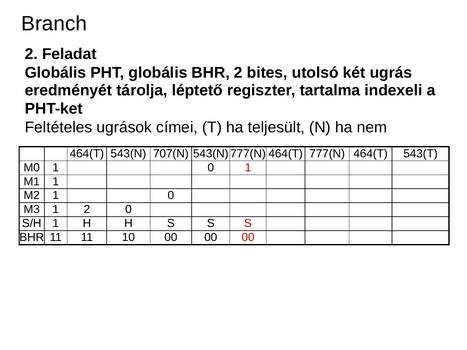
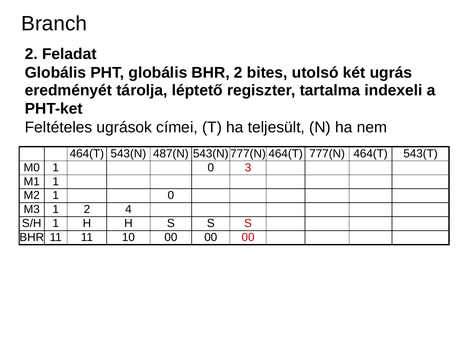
707(N: 707(N -> 487(N
0 1: 1 -> 3
2 0: 0 -> 4
